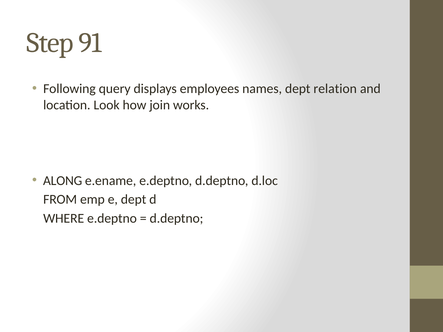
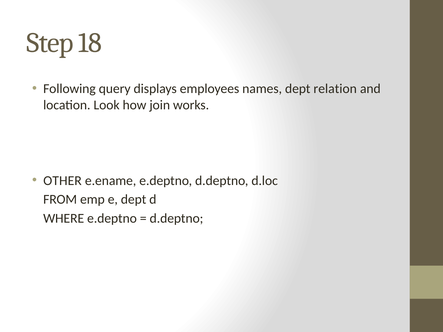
91: 91 -> 18
ALONG: ALONG -> OTHER
